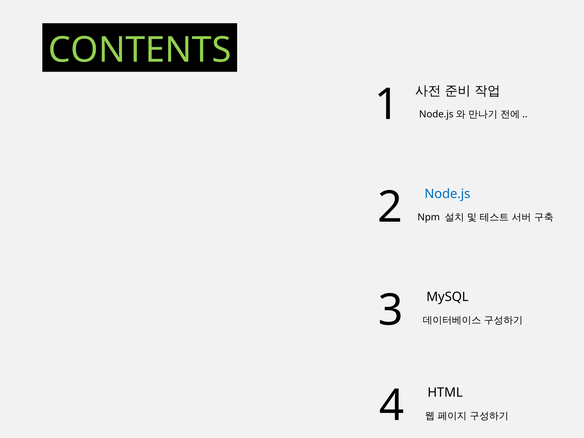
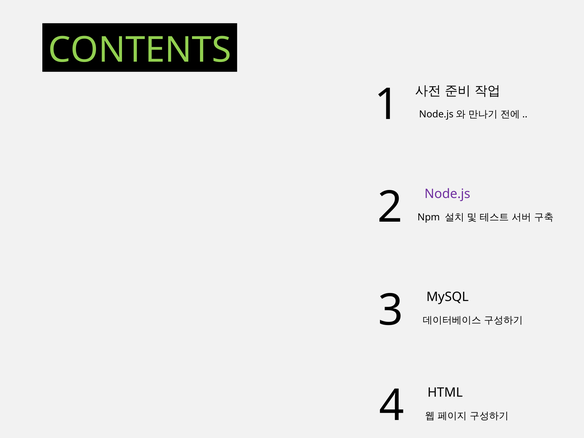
Node.js colour: blue -> purple
